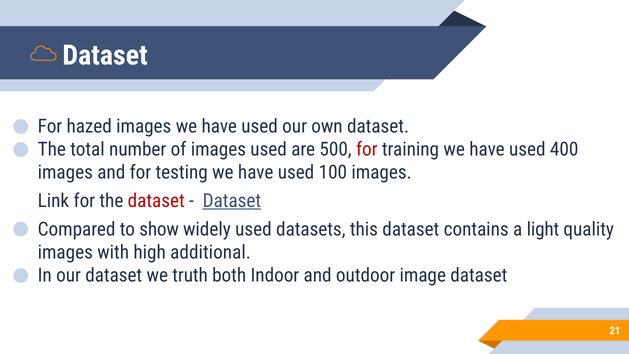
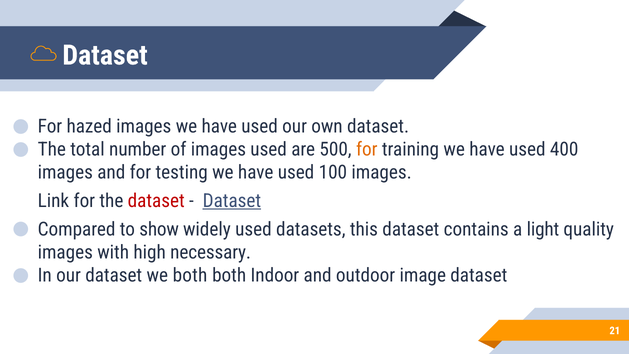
for at (367, 149) colour: red -> orange
additional: additional -> necessary
we truth: truth -> both
